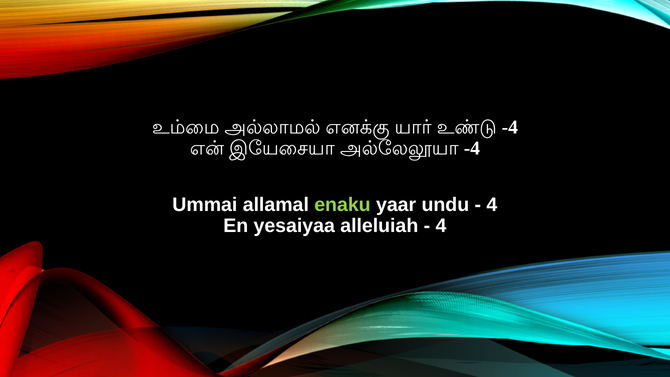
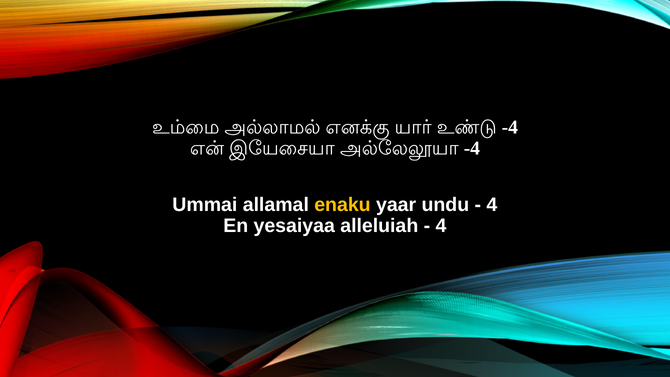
enaku colour: light green -> yellow
